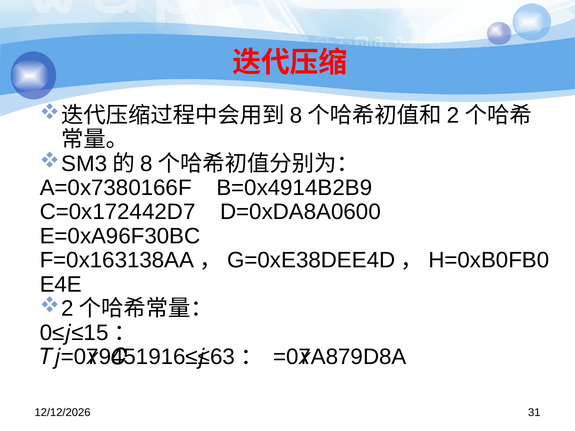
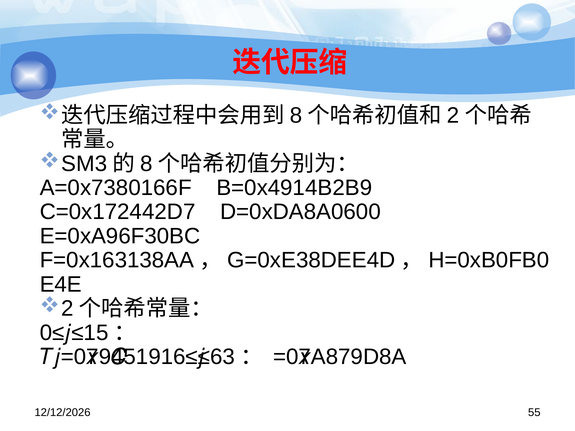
31: 31 -> 55
